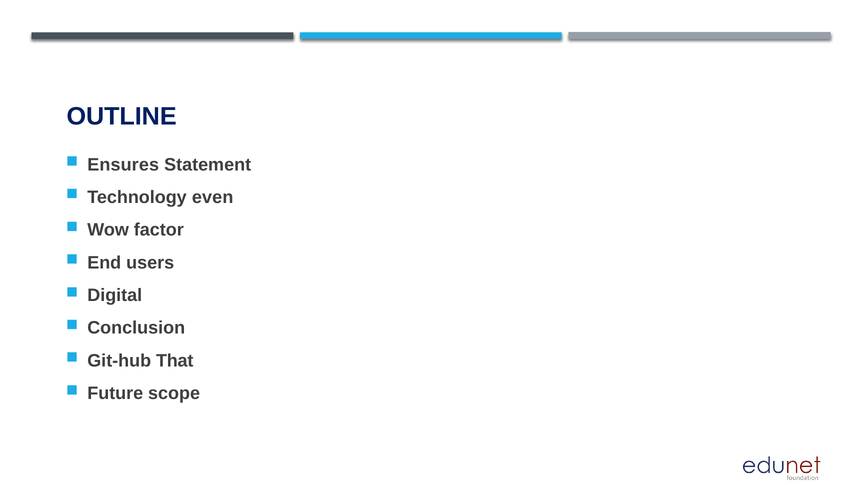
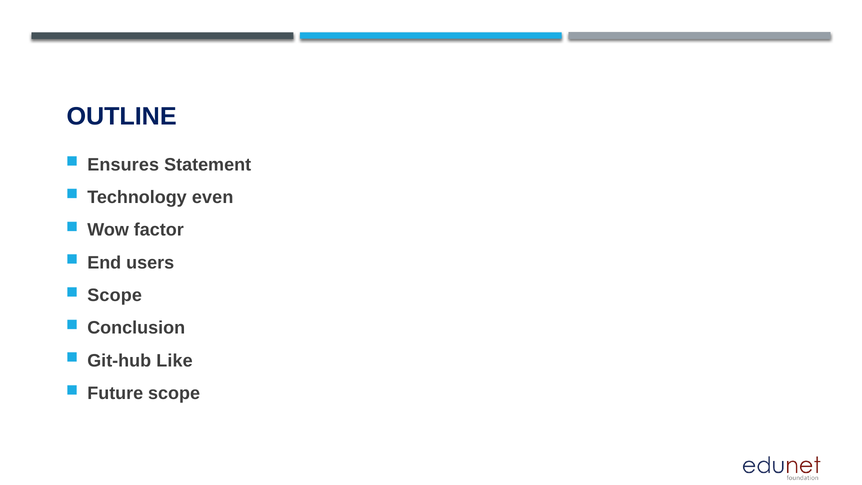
Digital at (115, 295): Digital -> Scope
That: That -> Like
